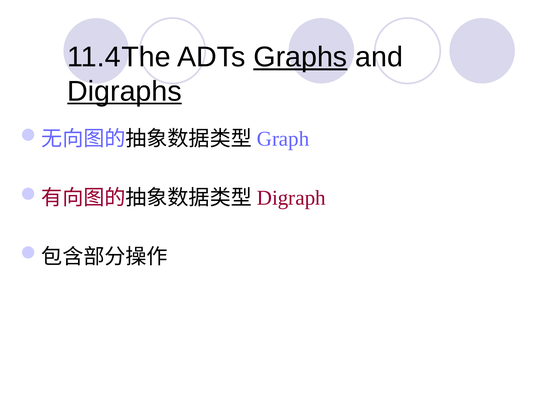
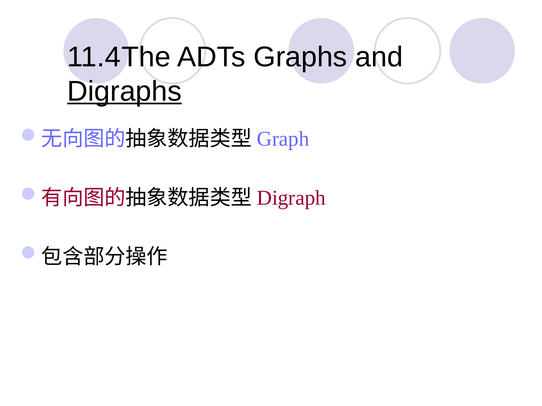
Graphs underline: present -> none
